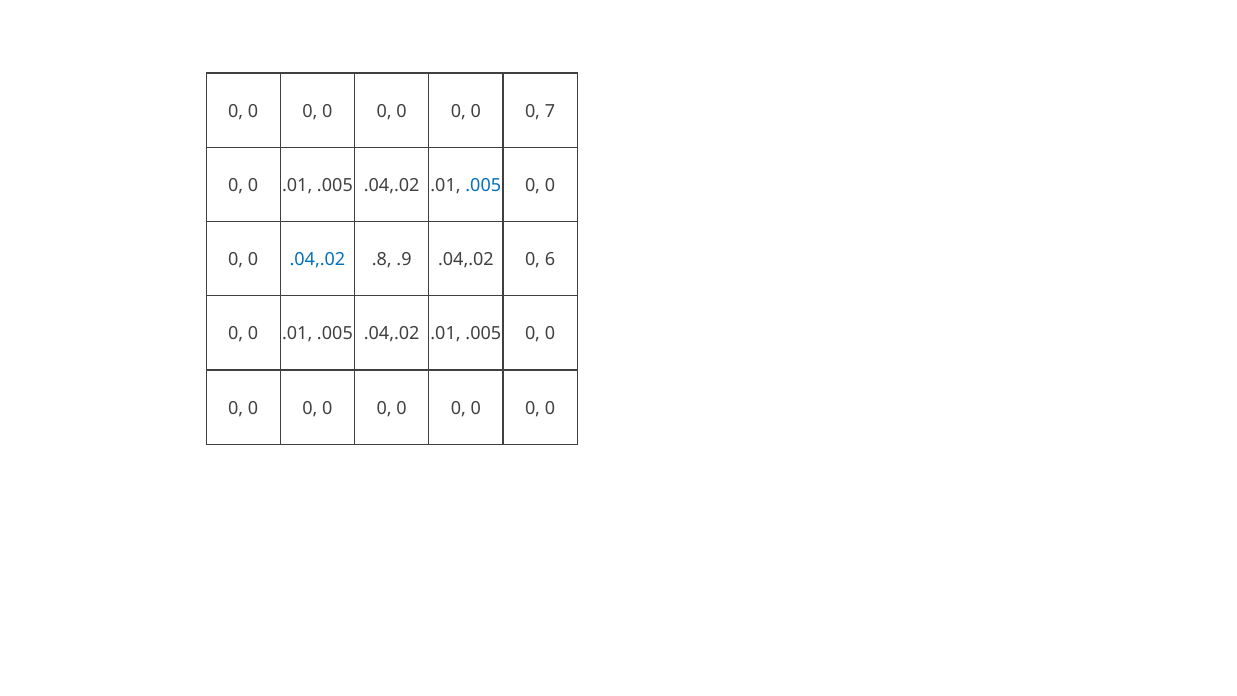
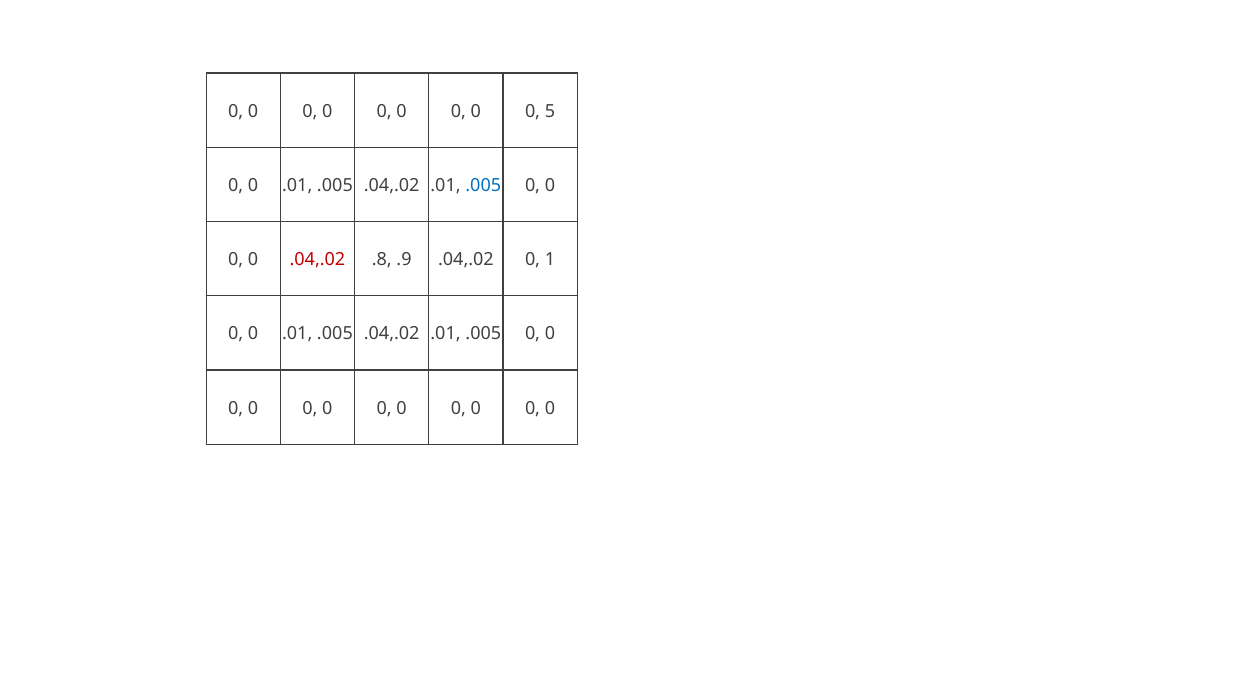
7: 7 -> 5
.04,.02 at (317, 260) colour: blue -> red
6: 6 -> 1
